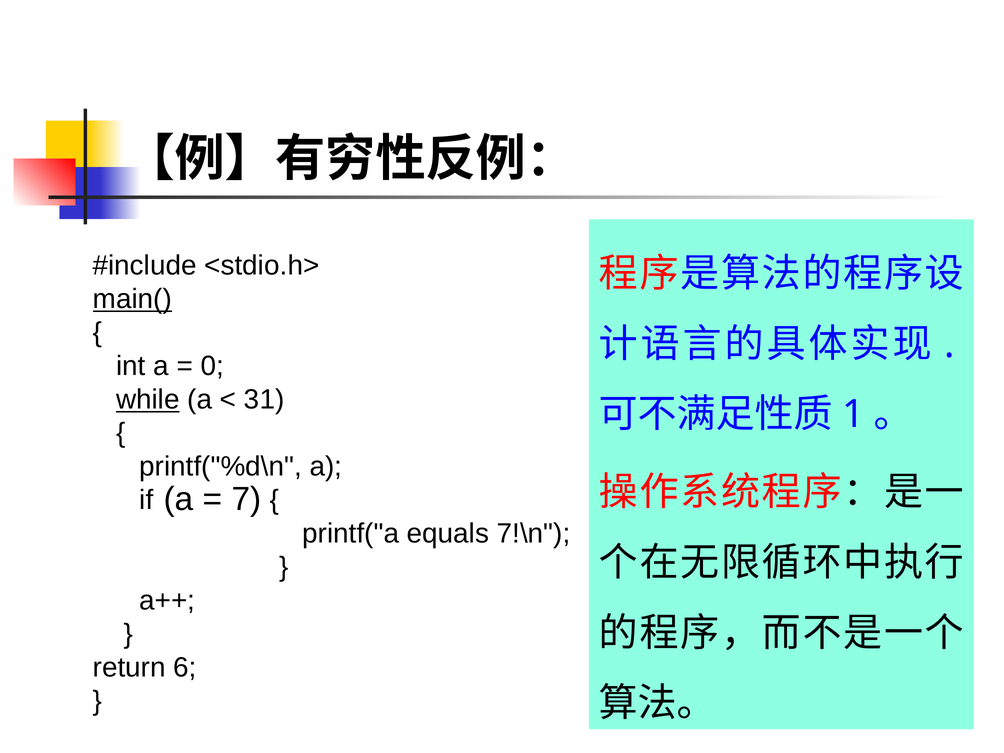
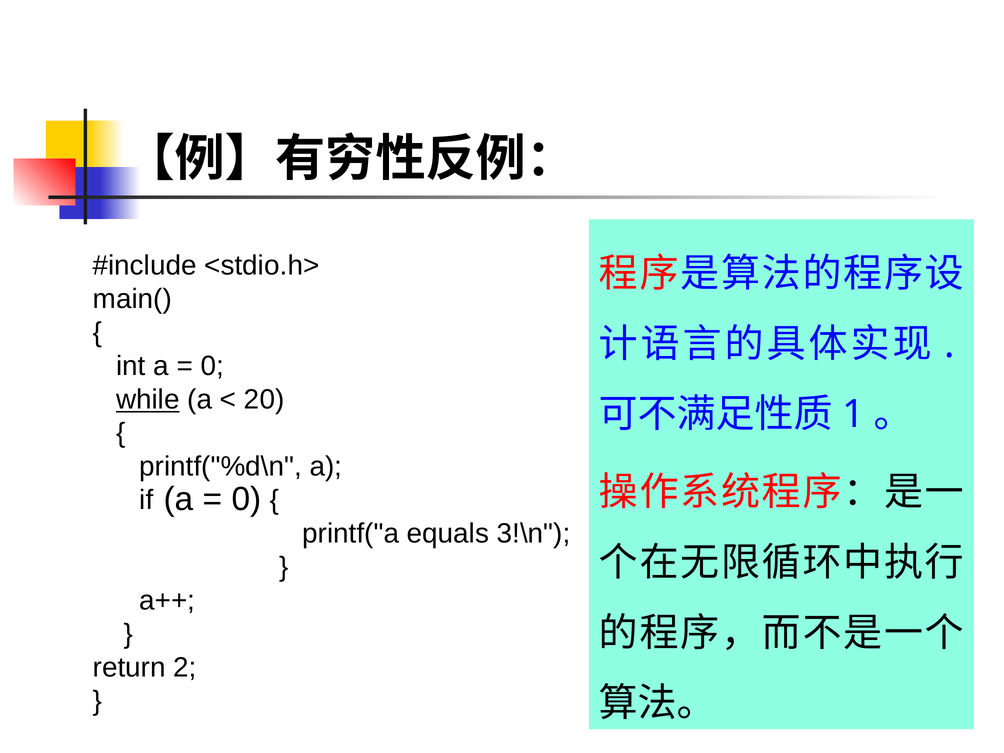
main( underline: present -> none
31: 31 -> 20
7 at (247, 499): 7 -> 0
7!\n: 7!\n -> 3!\n
6: 6 -> 2
